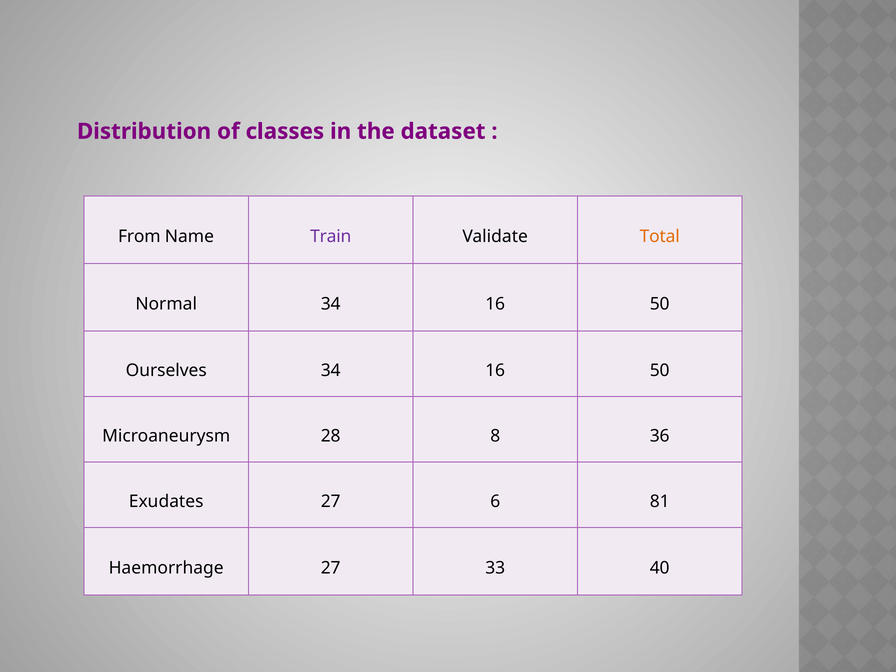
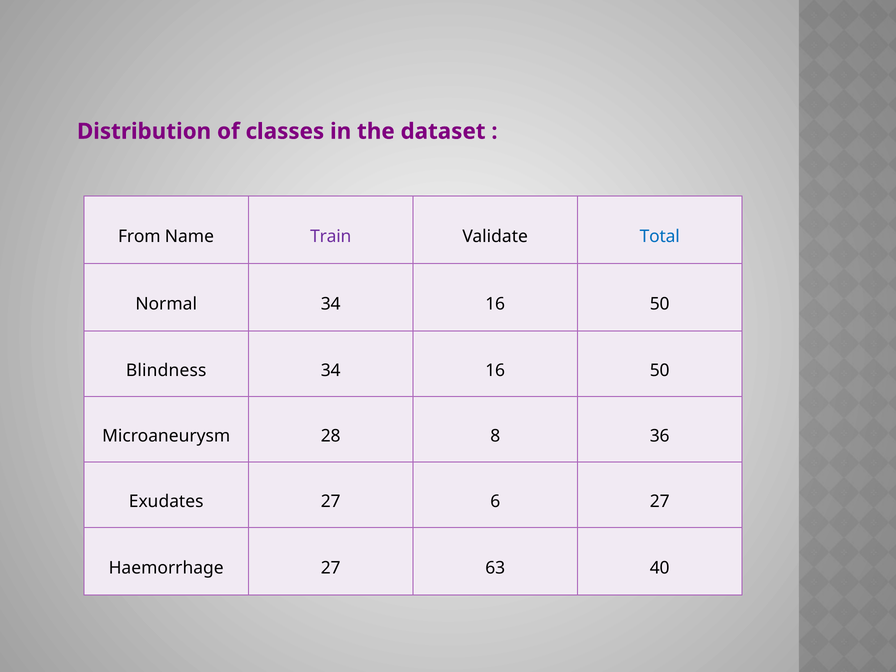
Total colour: orange -> blue
Ourselves: Ourselves -> Blindness
6 81: 81 -> 27
33: 33 -> 63
